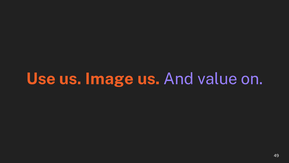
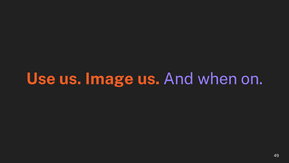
value: value -> when
